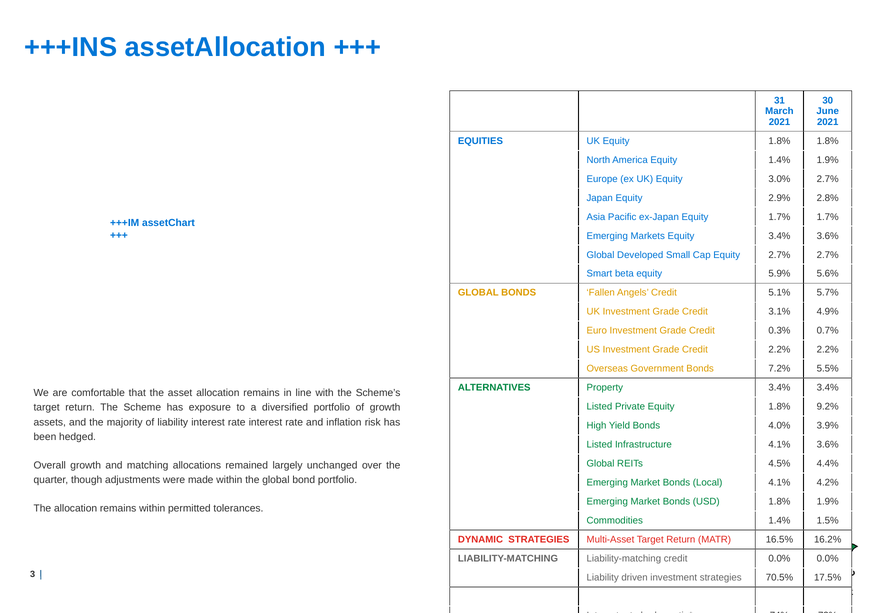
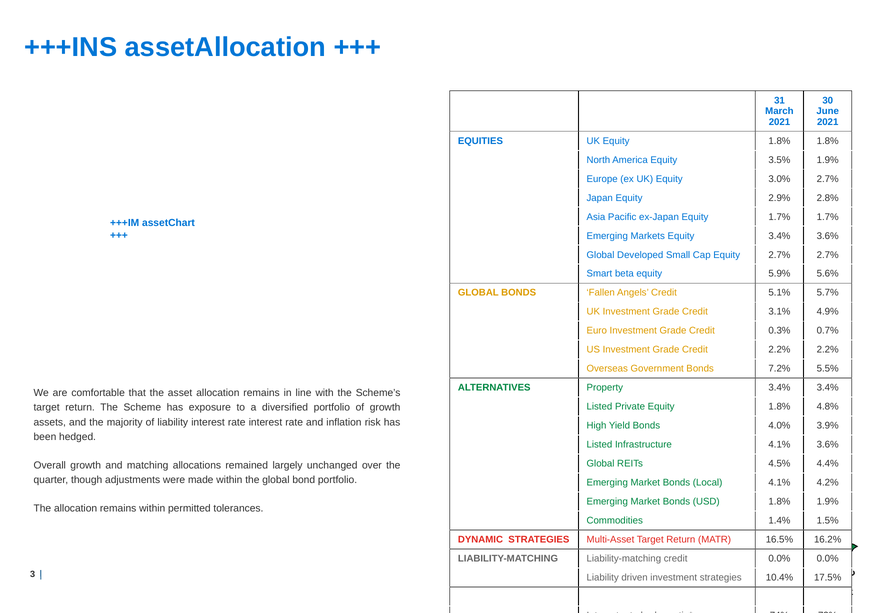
Equity 1.4%: 1.4% -> 3.5%
9.2%: 9.2% -> 4.8%
70.5%: 70.5% -> 10.4%
